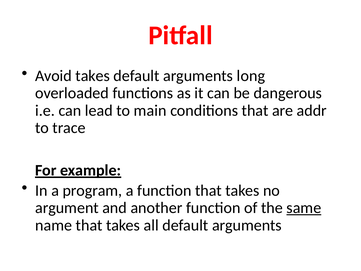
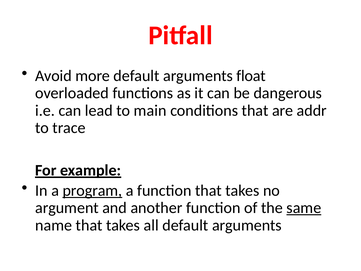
Avoid takes: takes -> more
long: long -> float
program underline: none -> present
